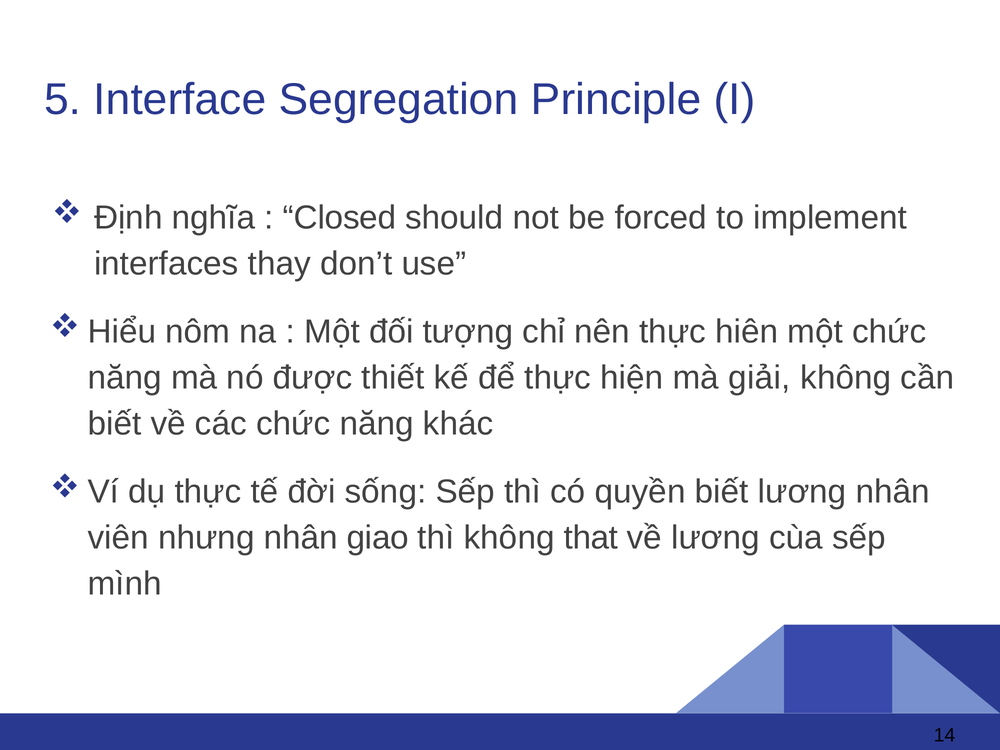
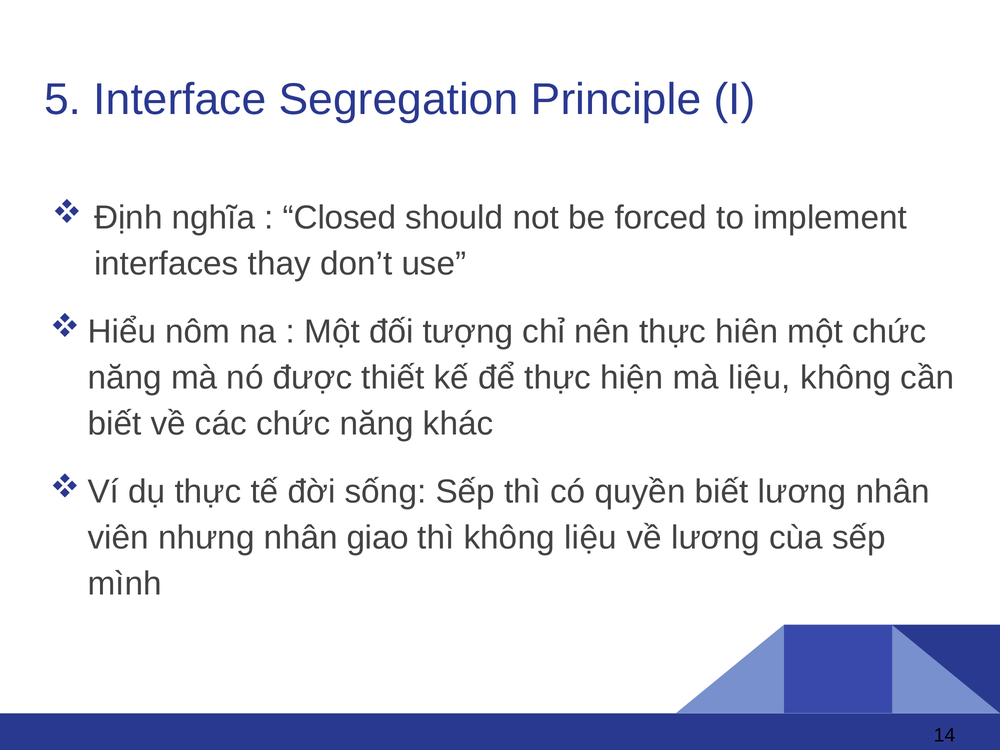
mà giải: giải -> liệu
không that: that -> liệu
